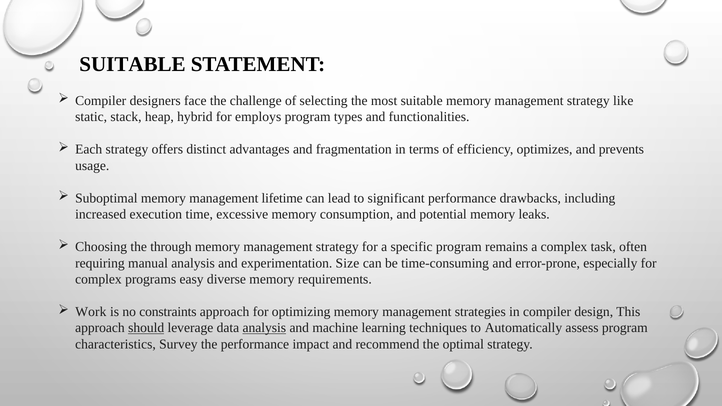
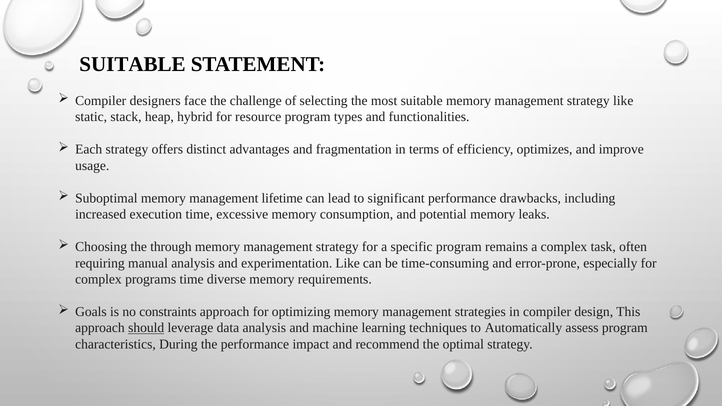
employs: employs -> resource
prevents: prevents -> improve
experimentation Size: Size -> Like
programs easy: easy -> time
Work: Work -> Goals
analysis at (264, 328) underline: present -> none
Survey: Survey -> During
